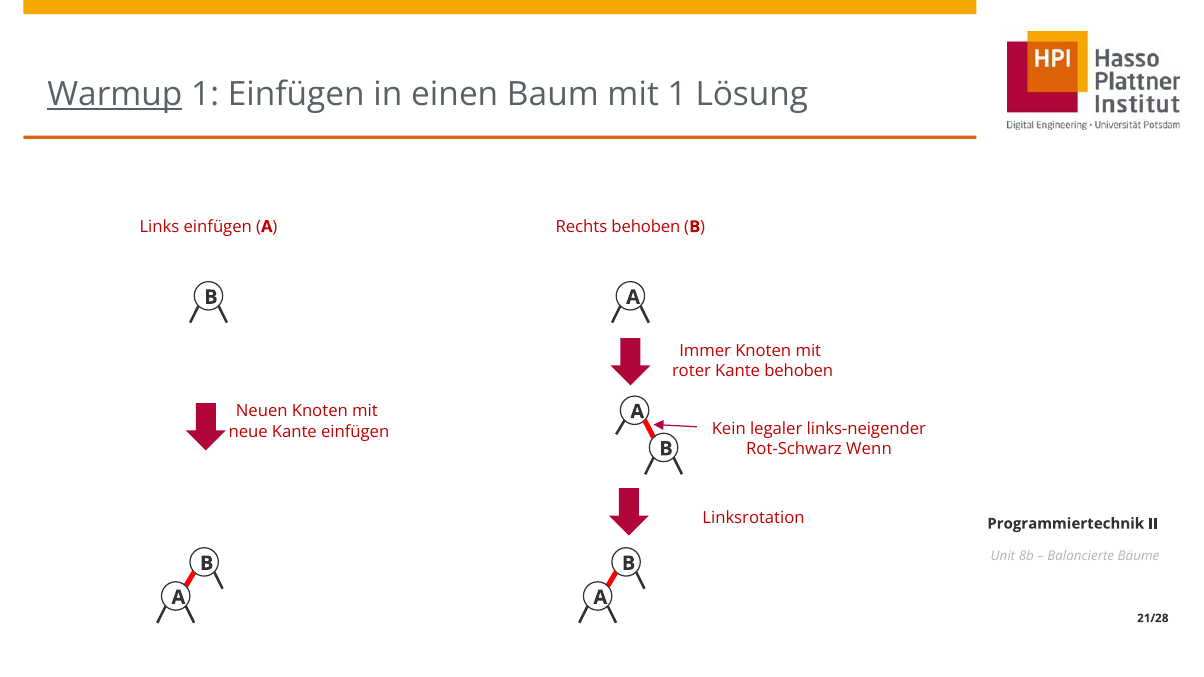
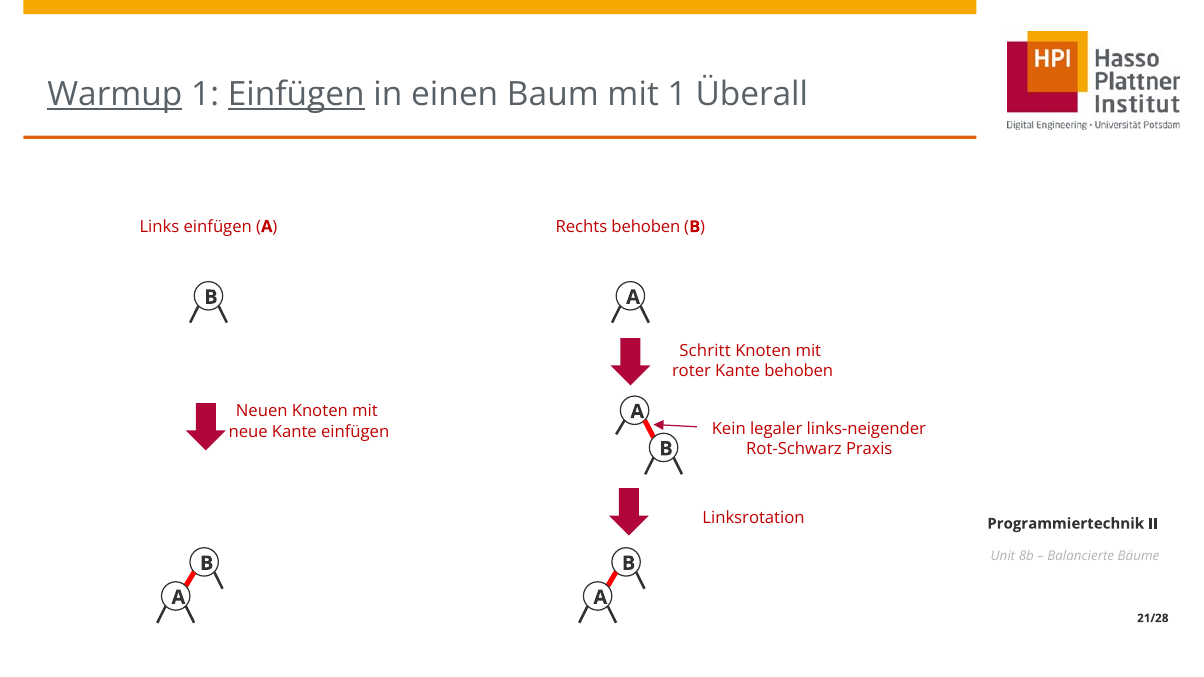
Einfügen at (296, 95) underline: none -> present
Lösung: Lösung -> Überall
Immer: Immer -> Schritt
Wenn: Wenn -> Praxis
